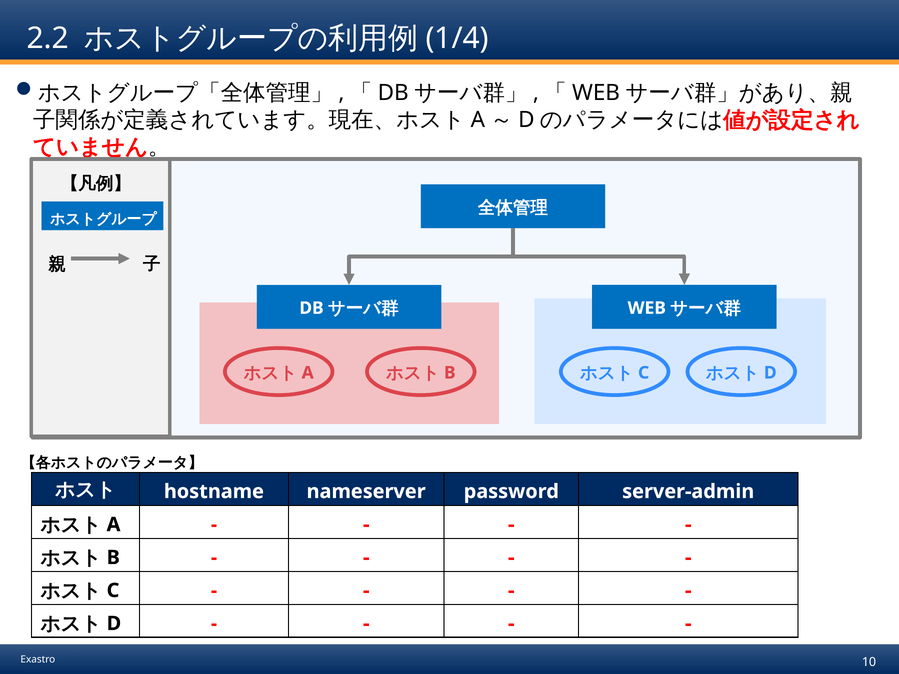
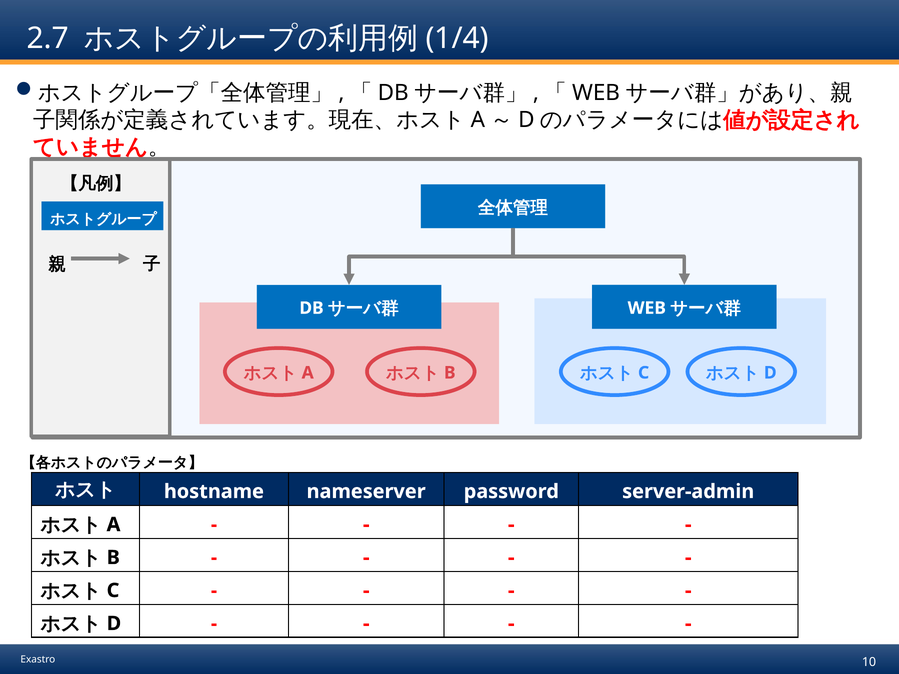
2.2: 2.2 -> 2.7
